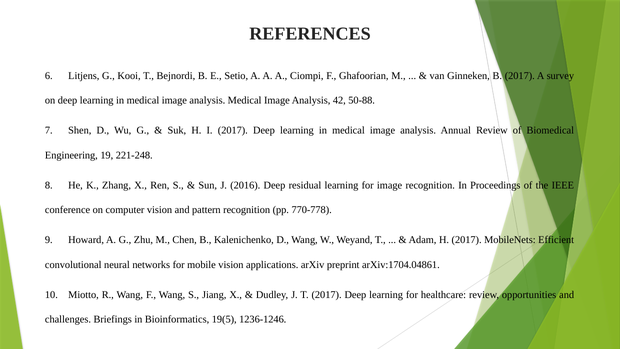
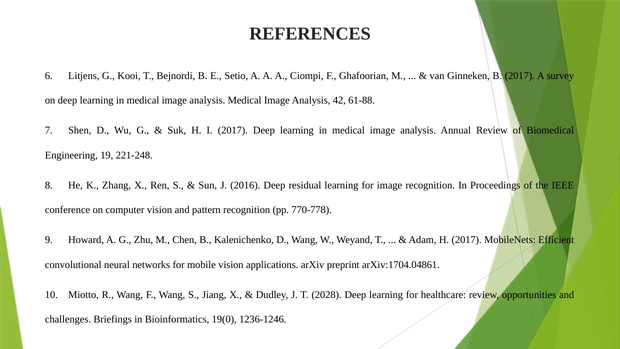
50-88: 50-88 -> 61-88
T 2017: 2017 -> 2028
19(5: 19(5 -> 19(0
